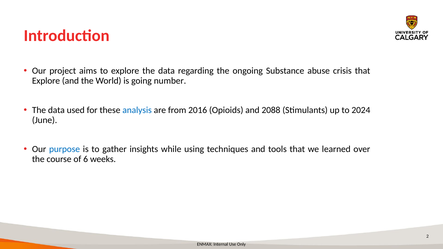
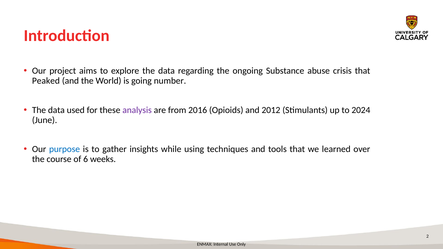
Explore at (46, 81): Explore -> Peaked
analysis colour: blue -> purple
2088: 2088 -> 2012
